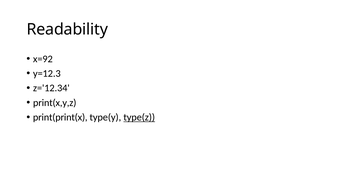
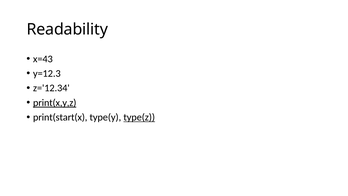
x=92: x=92 -> x=43
print(x,y,z underline: none -> present
print(print(x: print(print(x -> print(start(x
